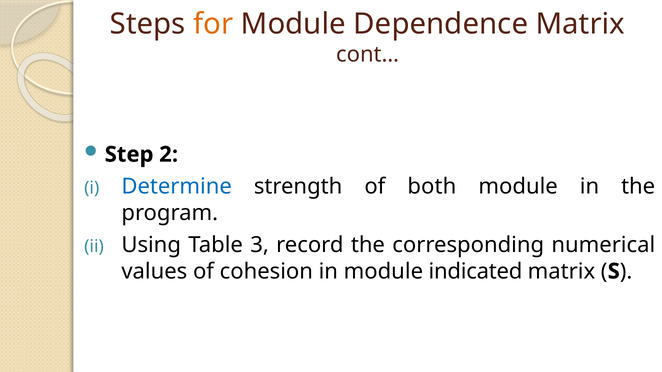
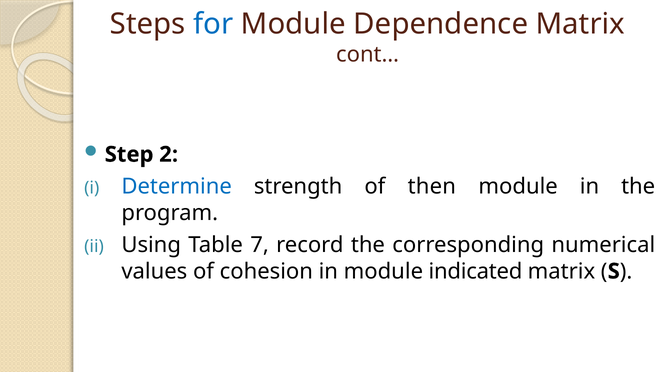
for colour: orange -> blue
both: both -> then
3: 3 -> 7
